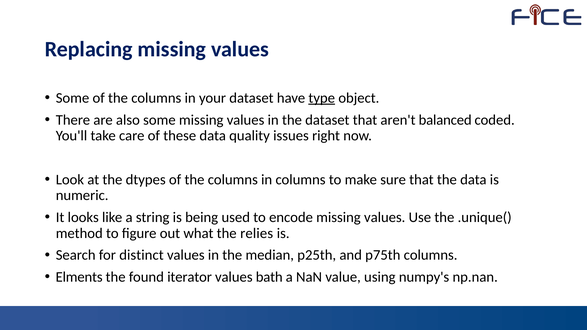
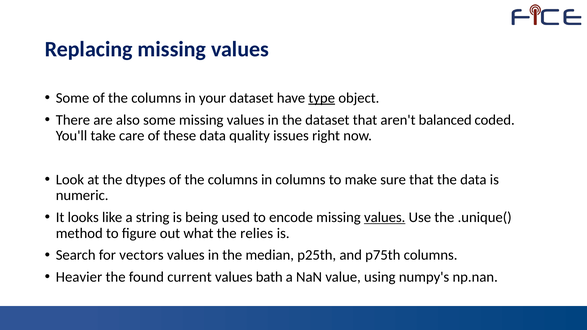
values at (385, 217) underline: none -> present
distinct: distinct -> vectors
Elments: Elments -> Heavier
iterator: iterator -> current
